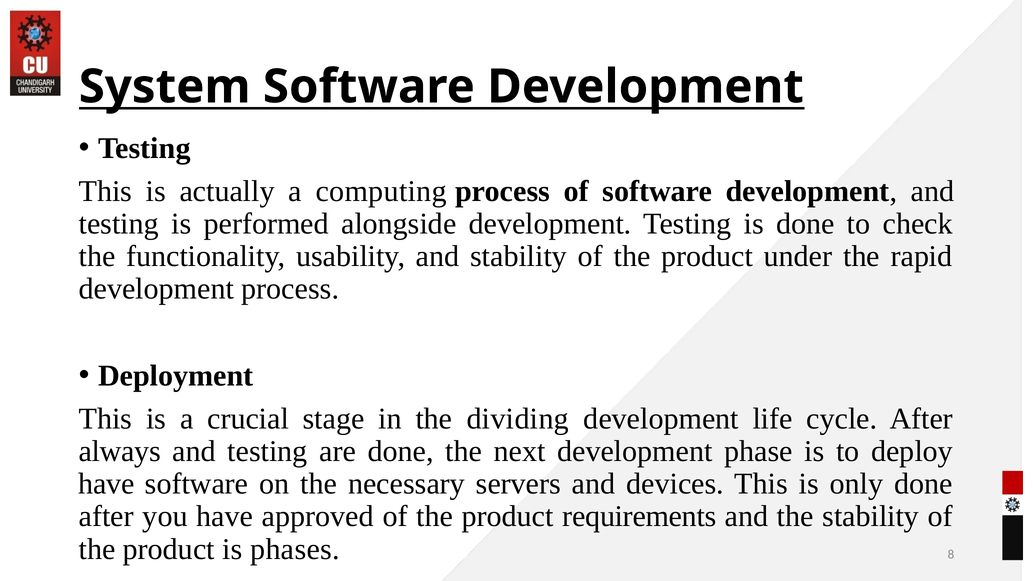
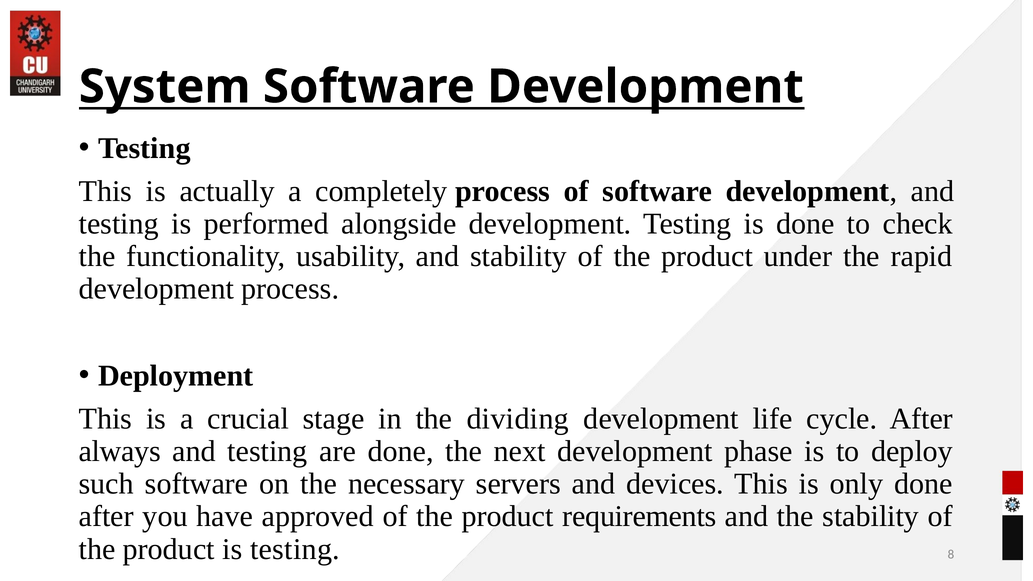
computing: computing -> completely
have at (106, 484): have -> such
is phases: phases -> testing
